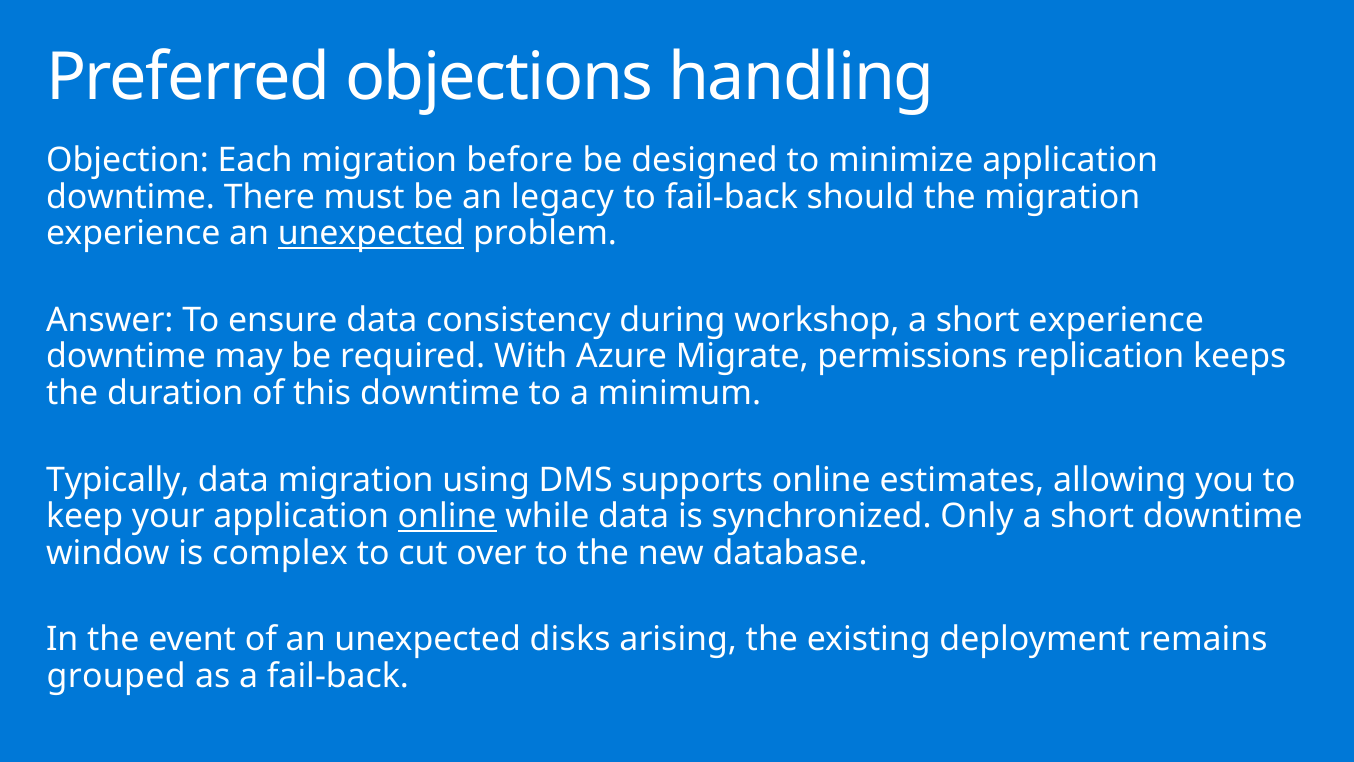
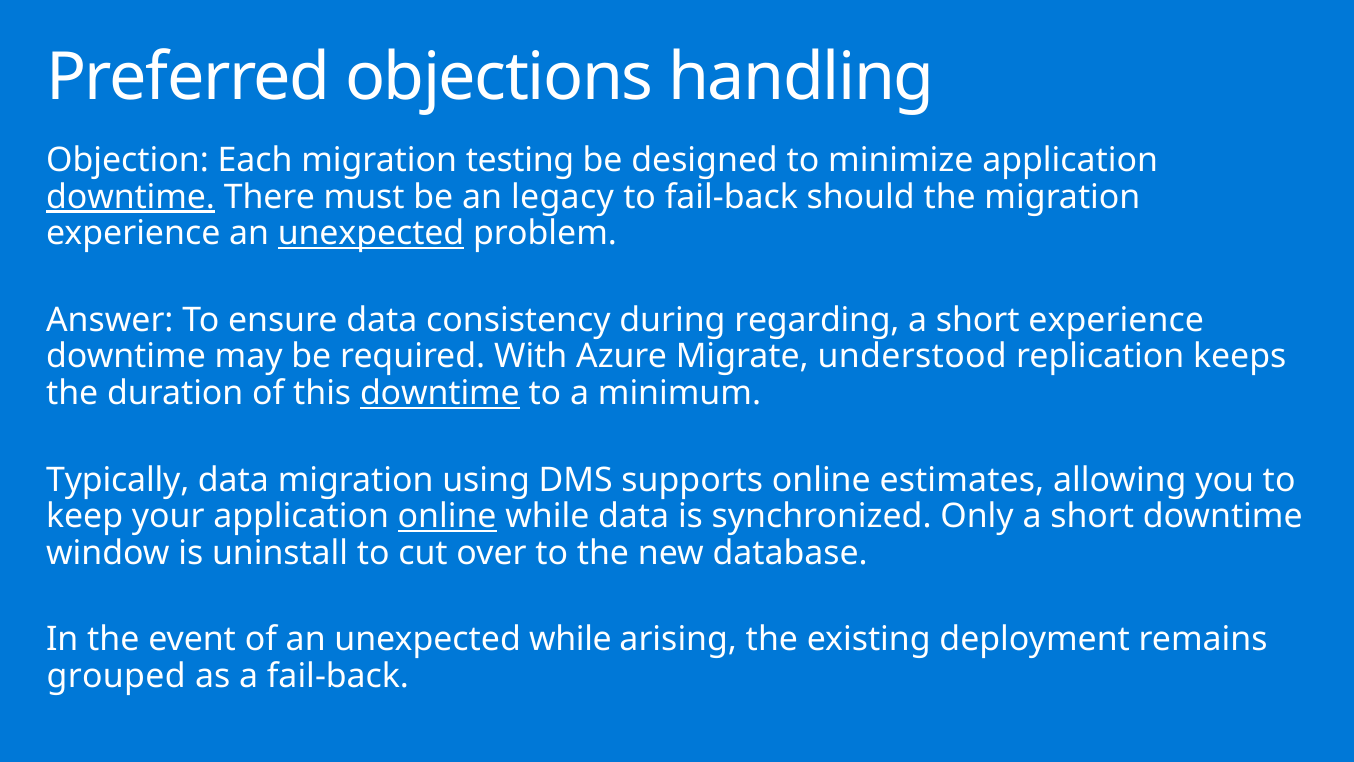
before: before -> testing
downtime at (131, 197) underline: none -> present
workshop: workshop -> regarding
permissions: permissions -> understood
downtime at (440, 393) underline: none -> present
complex: complex -> uninstall
unexpected disks: disks -> while
